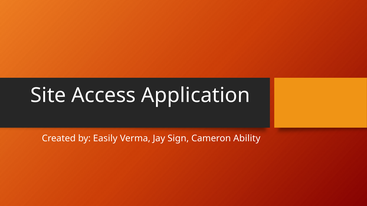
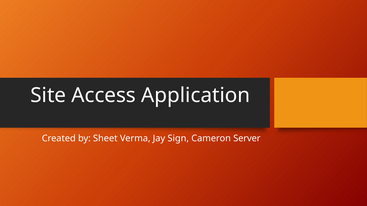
Easily: Easily -> Sheet
Ability: Ability -> Server
